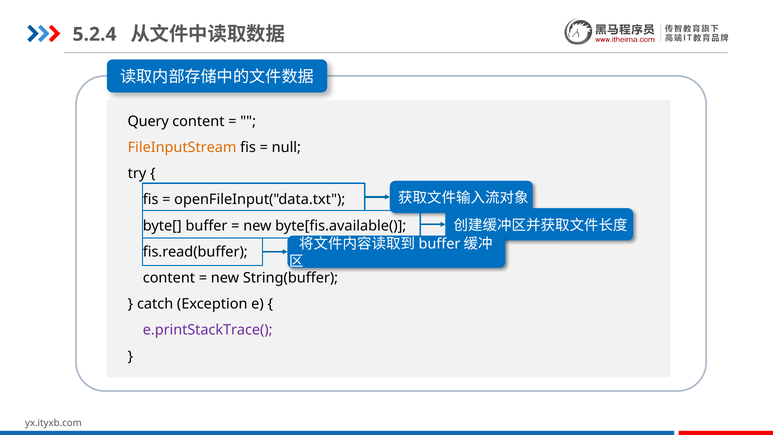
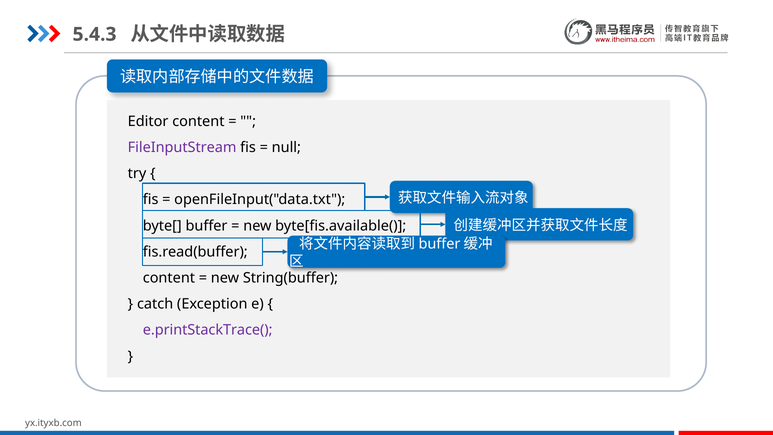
5.2.4: 5.2.4 -> 5.4.3
Query: Query -> Editor
FileInputStream colour: orange -> purple
